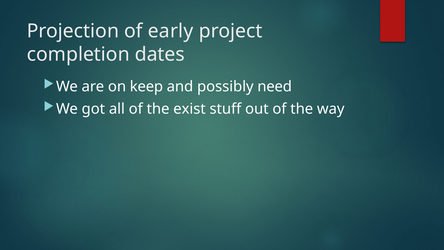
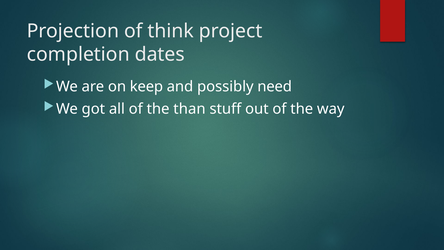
early: early -> think
exist: exist -> than
